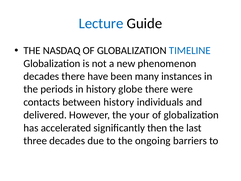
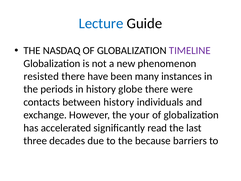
TIMELINE colour: blue -> purple
decades at (41, 76): decades -> resisted
delivered: delivered -> exchange
then: then -> read
ongoing: ongoing -> because
